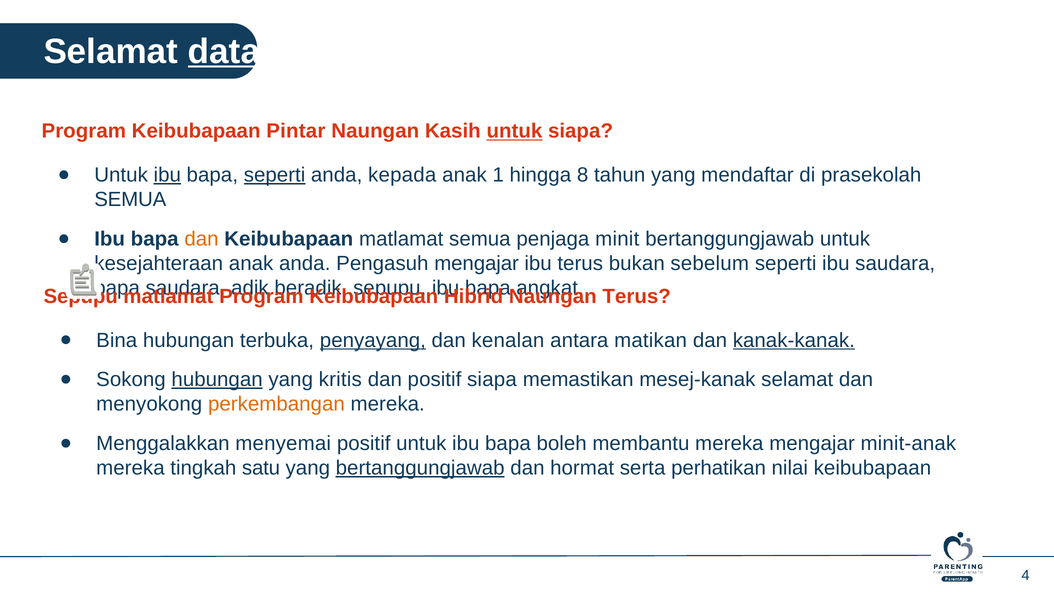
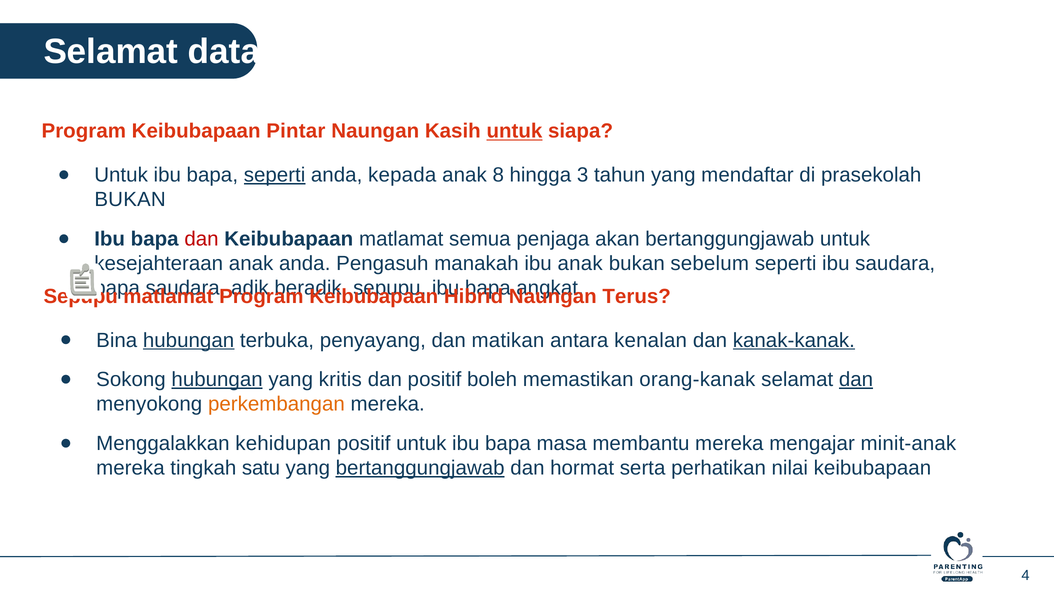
datang underline: present -> none
ibu at (167, 175) underline: present -> none
1: 1 -> 8
8: 8 -> 3
SEMUA at (130, 200): SEMUA -> BUKAN
dan at (202, 239) colour: orange -> red
minit: minit -> akan
Pengasuh mengajar: mengajar -> manakah
ibu terus: terus -> anak
hubungan at (189, 340) underline: none -> present
penyayang underline: present -> none
kenalan: kenalan -> matikan
matikan: matikan -> kenalan
positif siapa: siapa -> boleh
mesej-kanak: mesej-kanak -> orang-kanak
dan at (856, 379) underline: none -> present
menyemai: menyemai -> kehidupan
boleh: boleh -> masa
